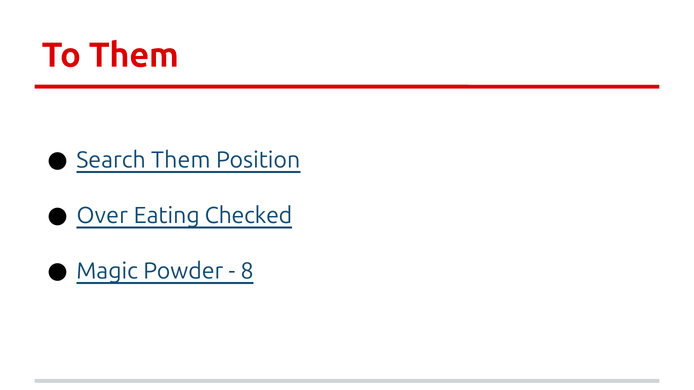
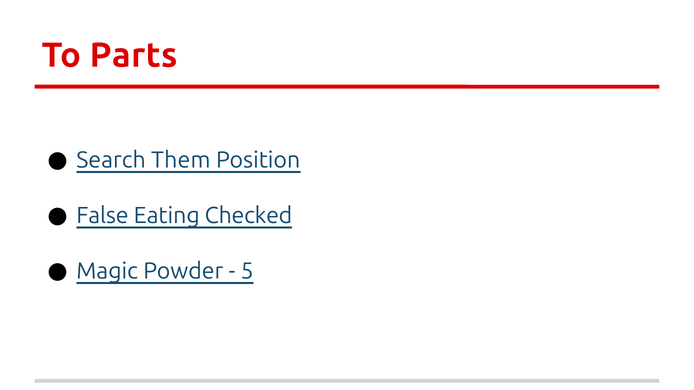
To Them: Them -> Parts
Over: Over -> False
8: 8 -> 5
